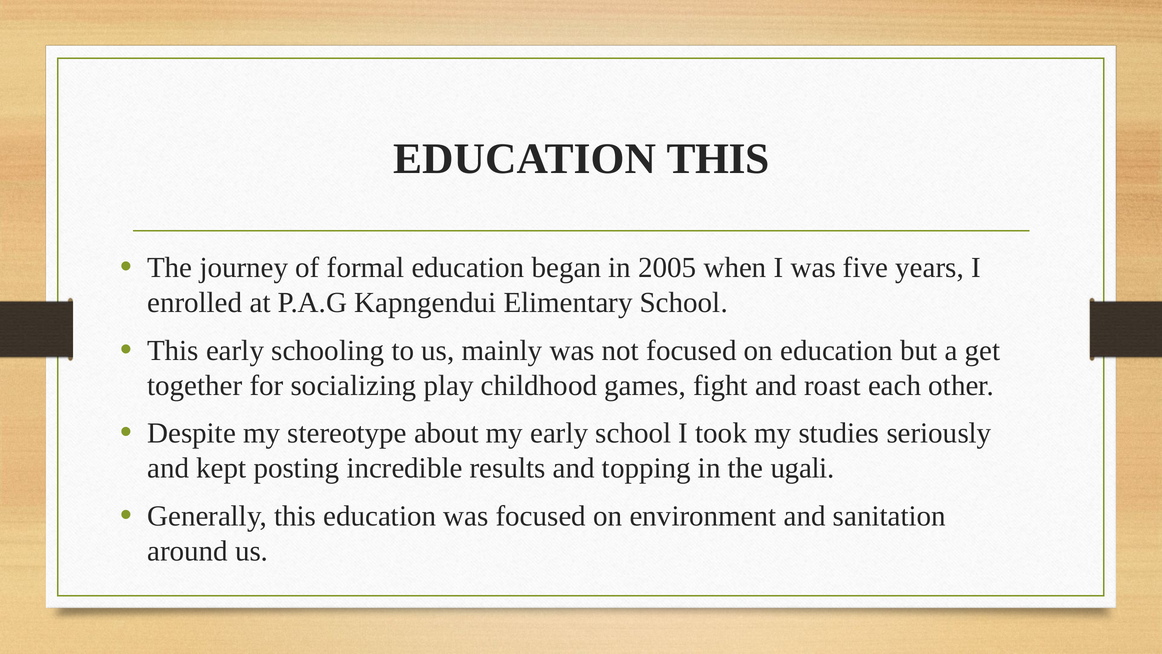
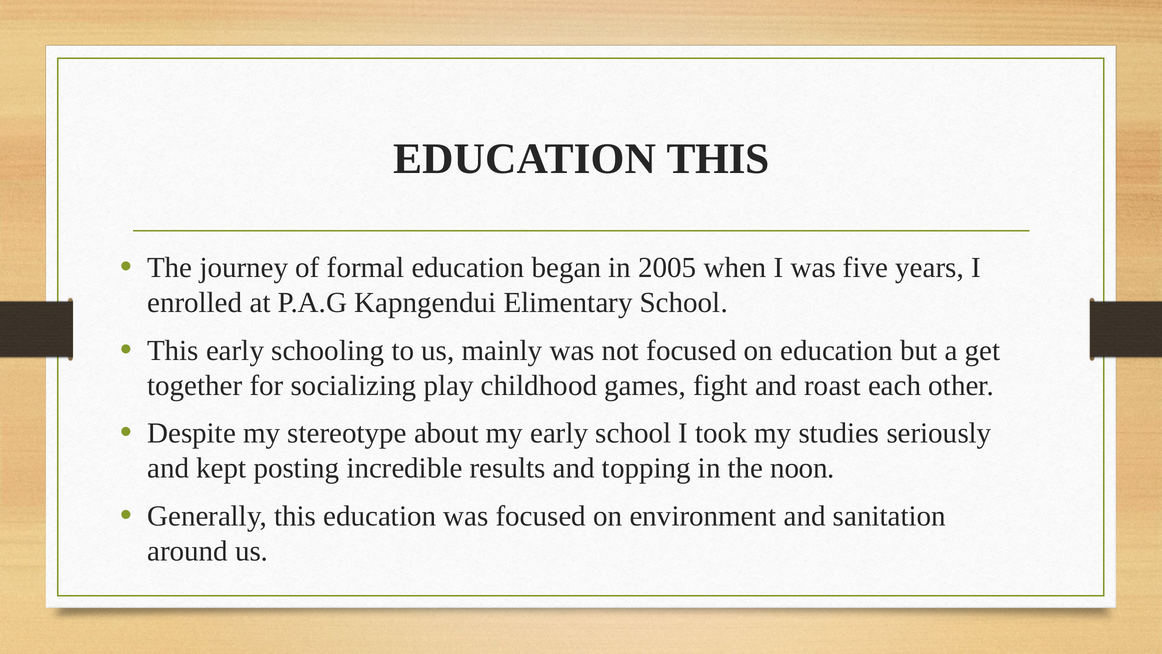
ugali: ugali -> noon
